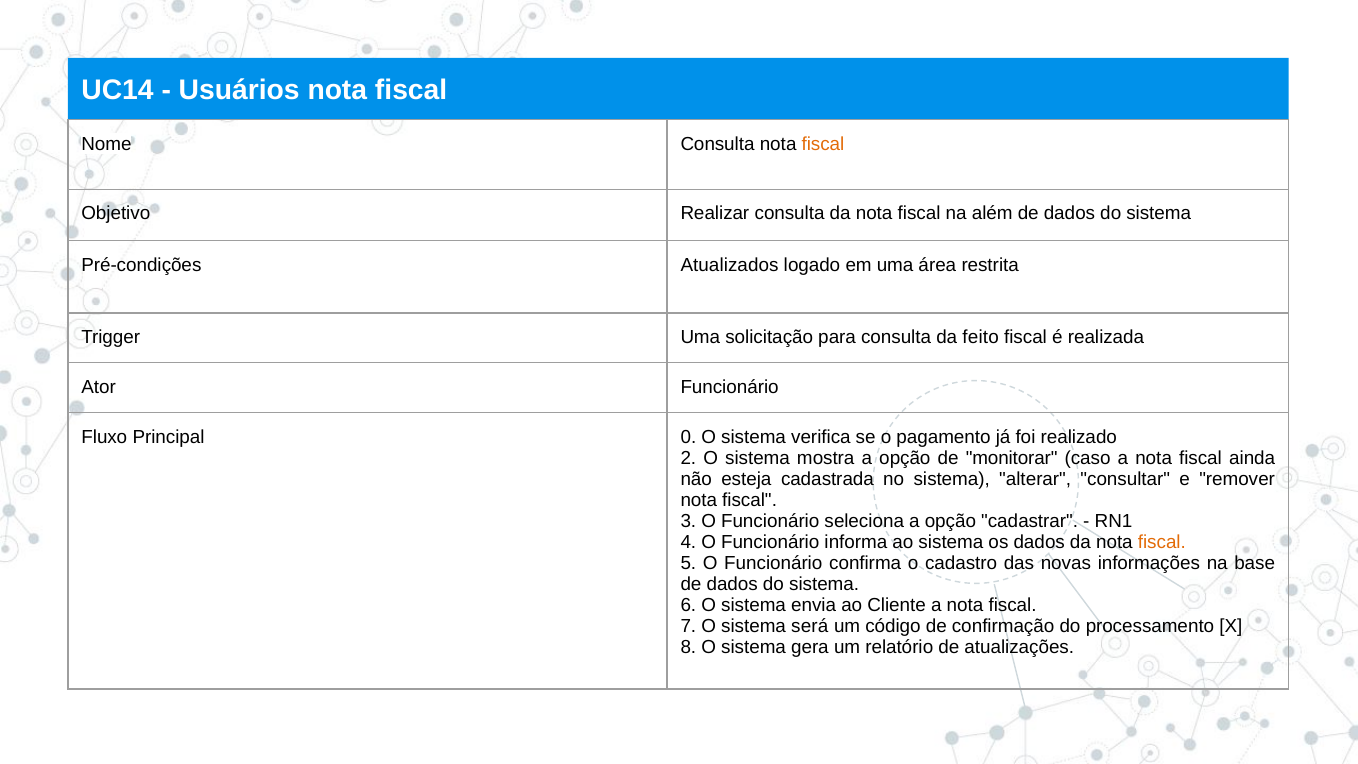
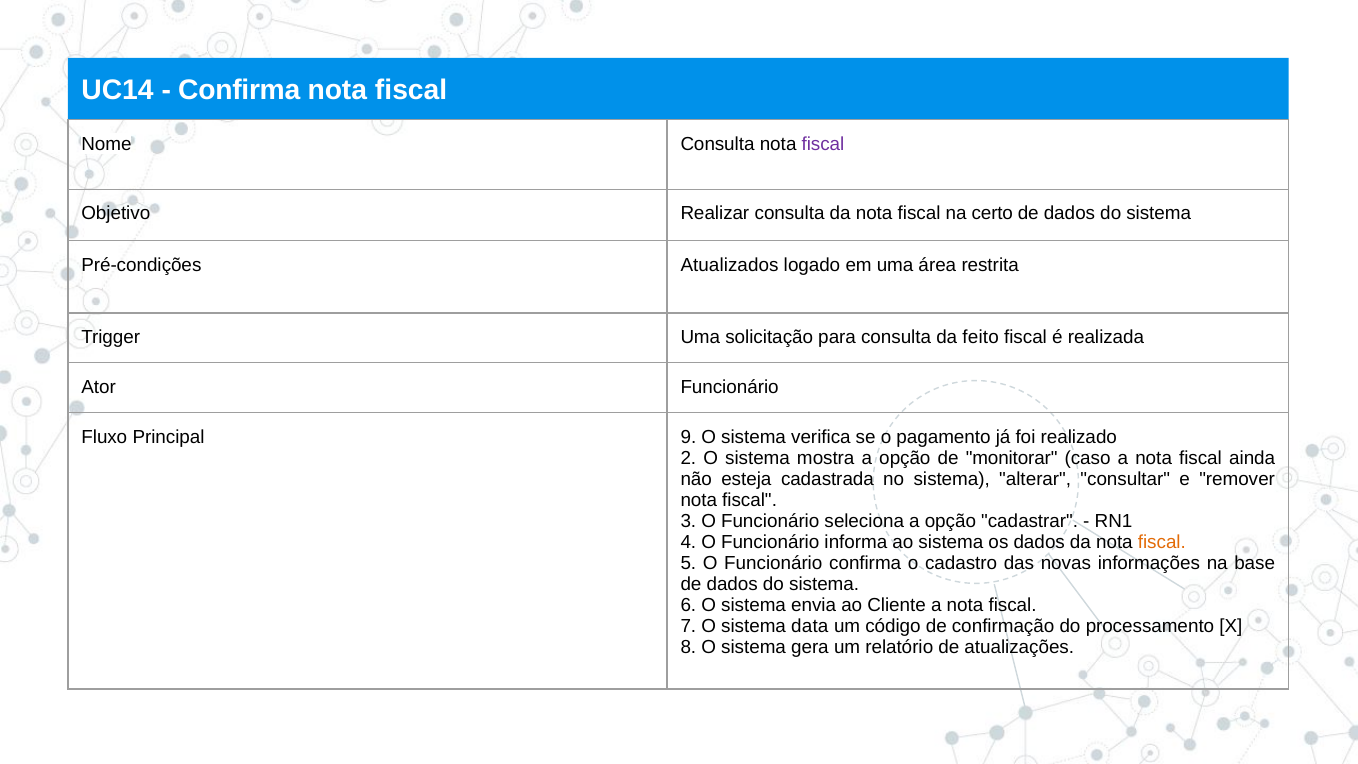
Usuários at (239, 90): Usuários -> Confirma
fiscal at (823, 144) colour: orange -> purple
além: além -> certo
0: 0 -> 9
será: será -> data
